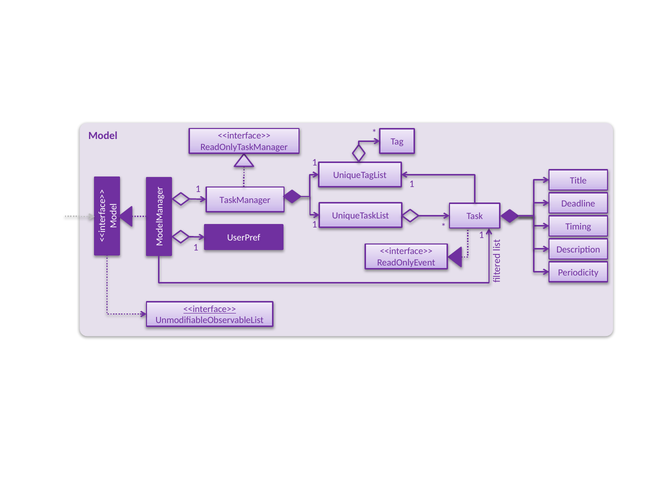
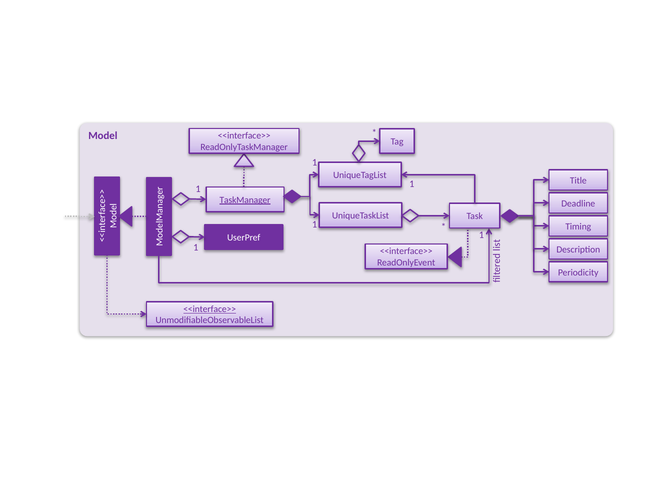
TaskManager underline: none -> present
